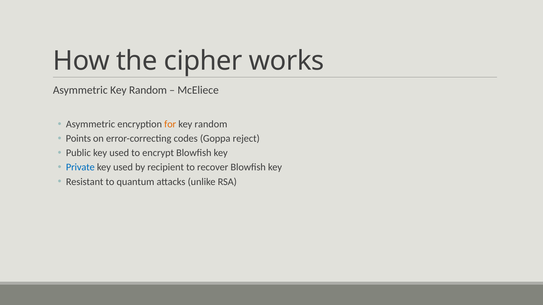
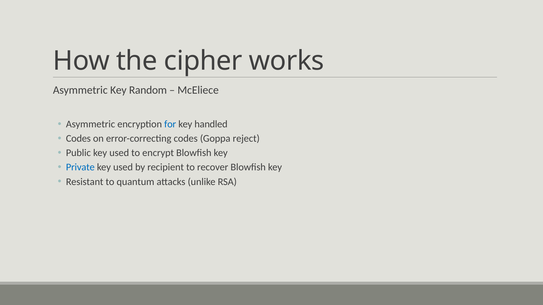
for colour: orange -> blue
random at (211, 124): random -> handled
Points at (78, 139): Points -> Codes
